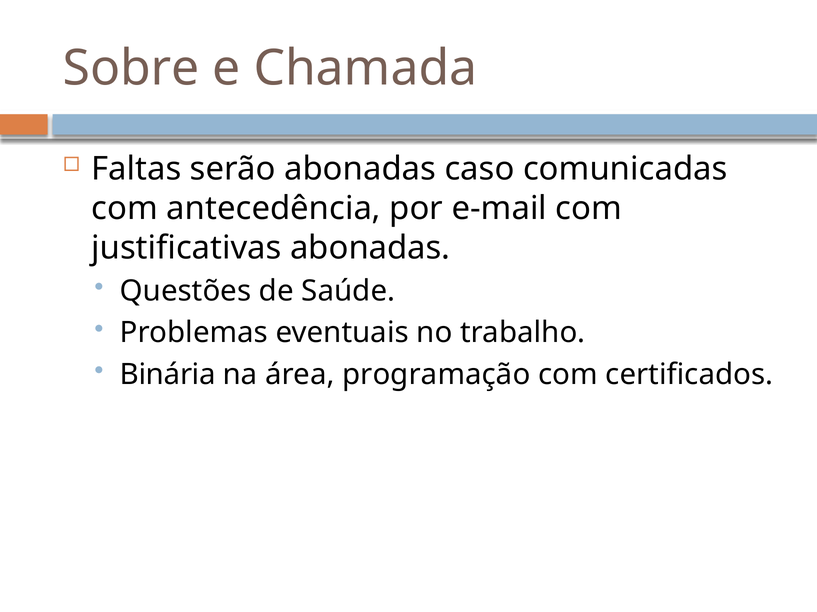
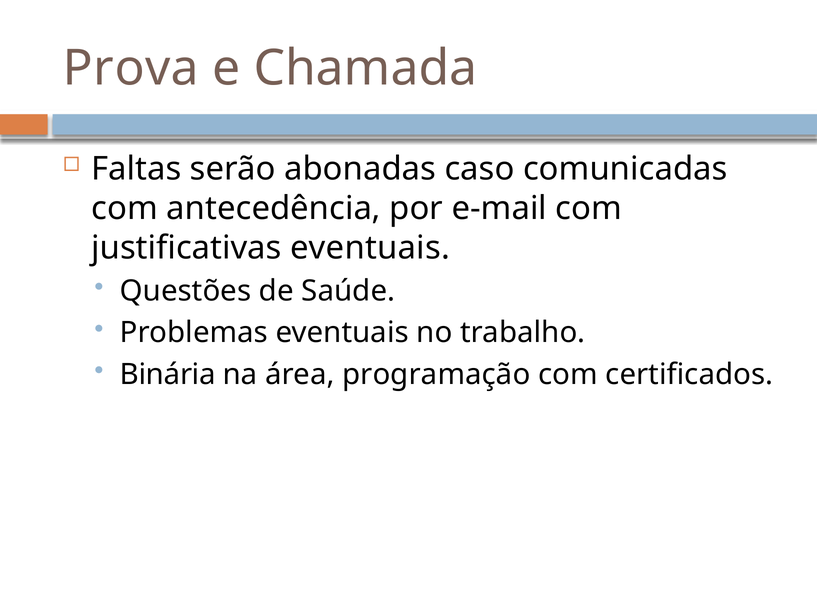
Sobre: Sobre -> Prova
justificativas abonadas: abonadas -> eventuais
